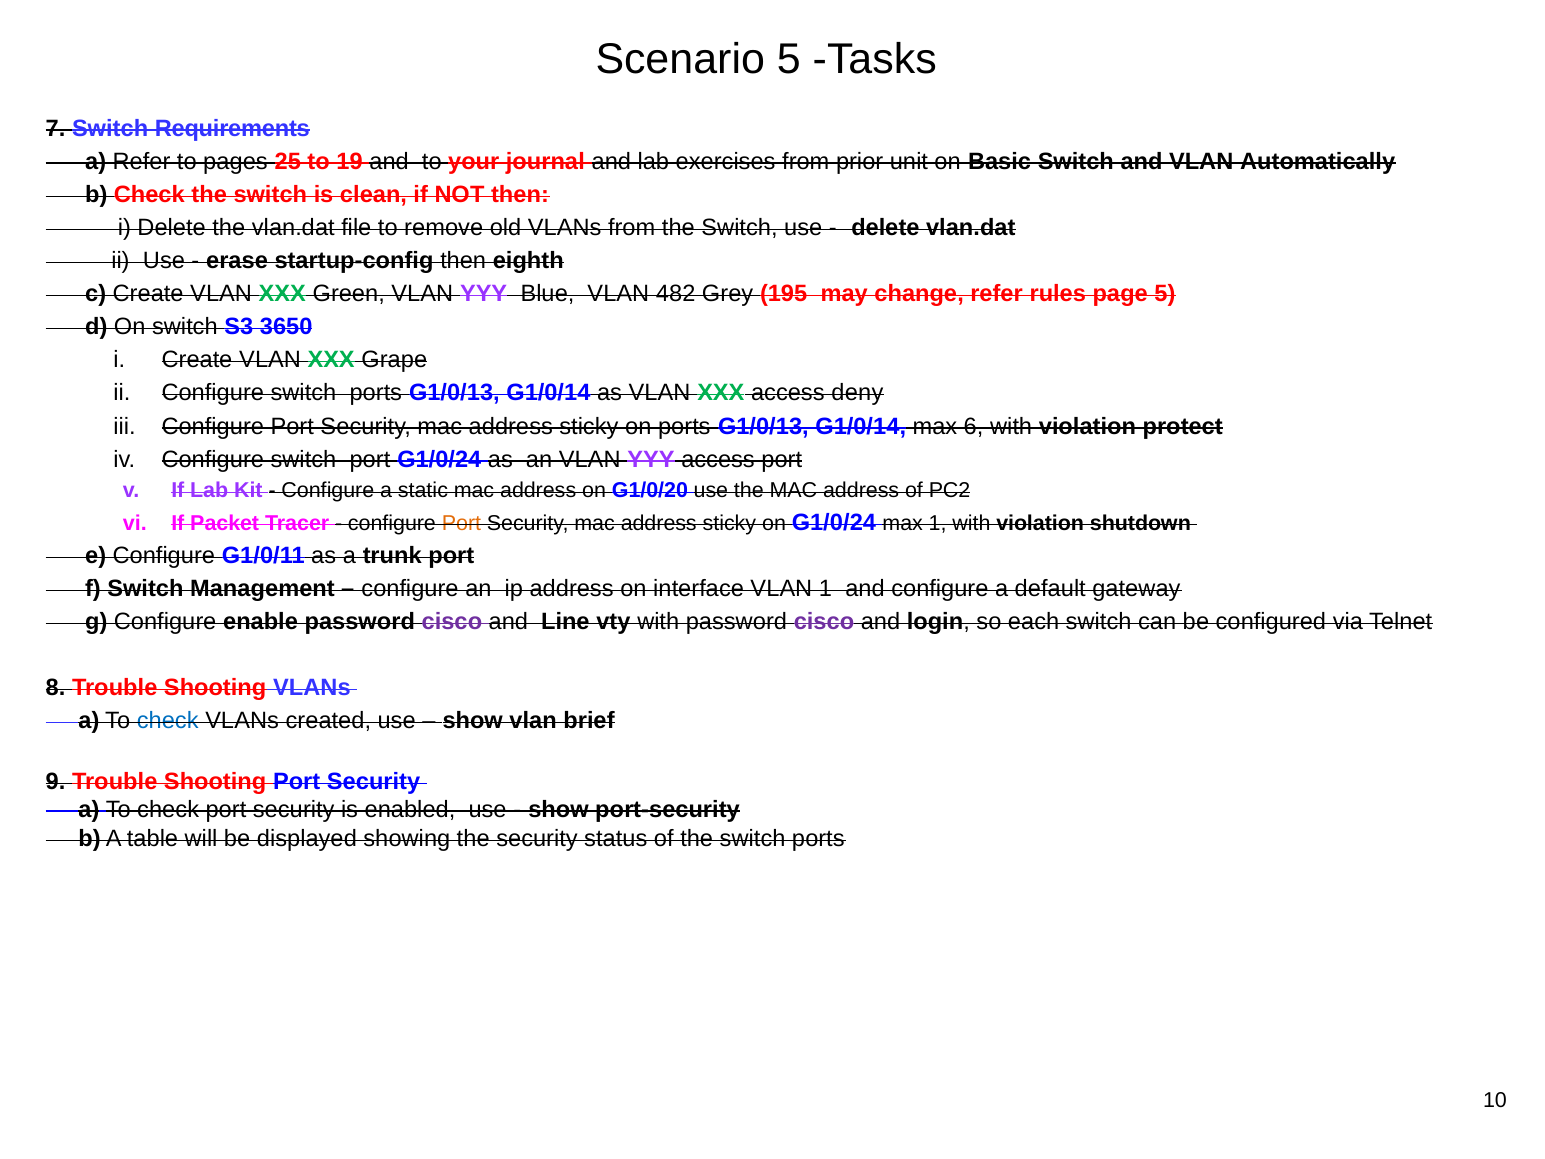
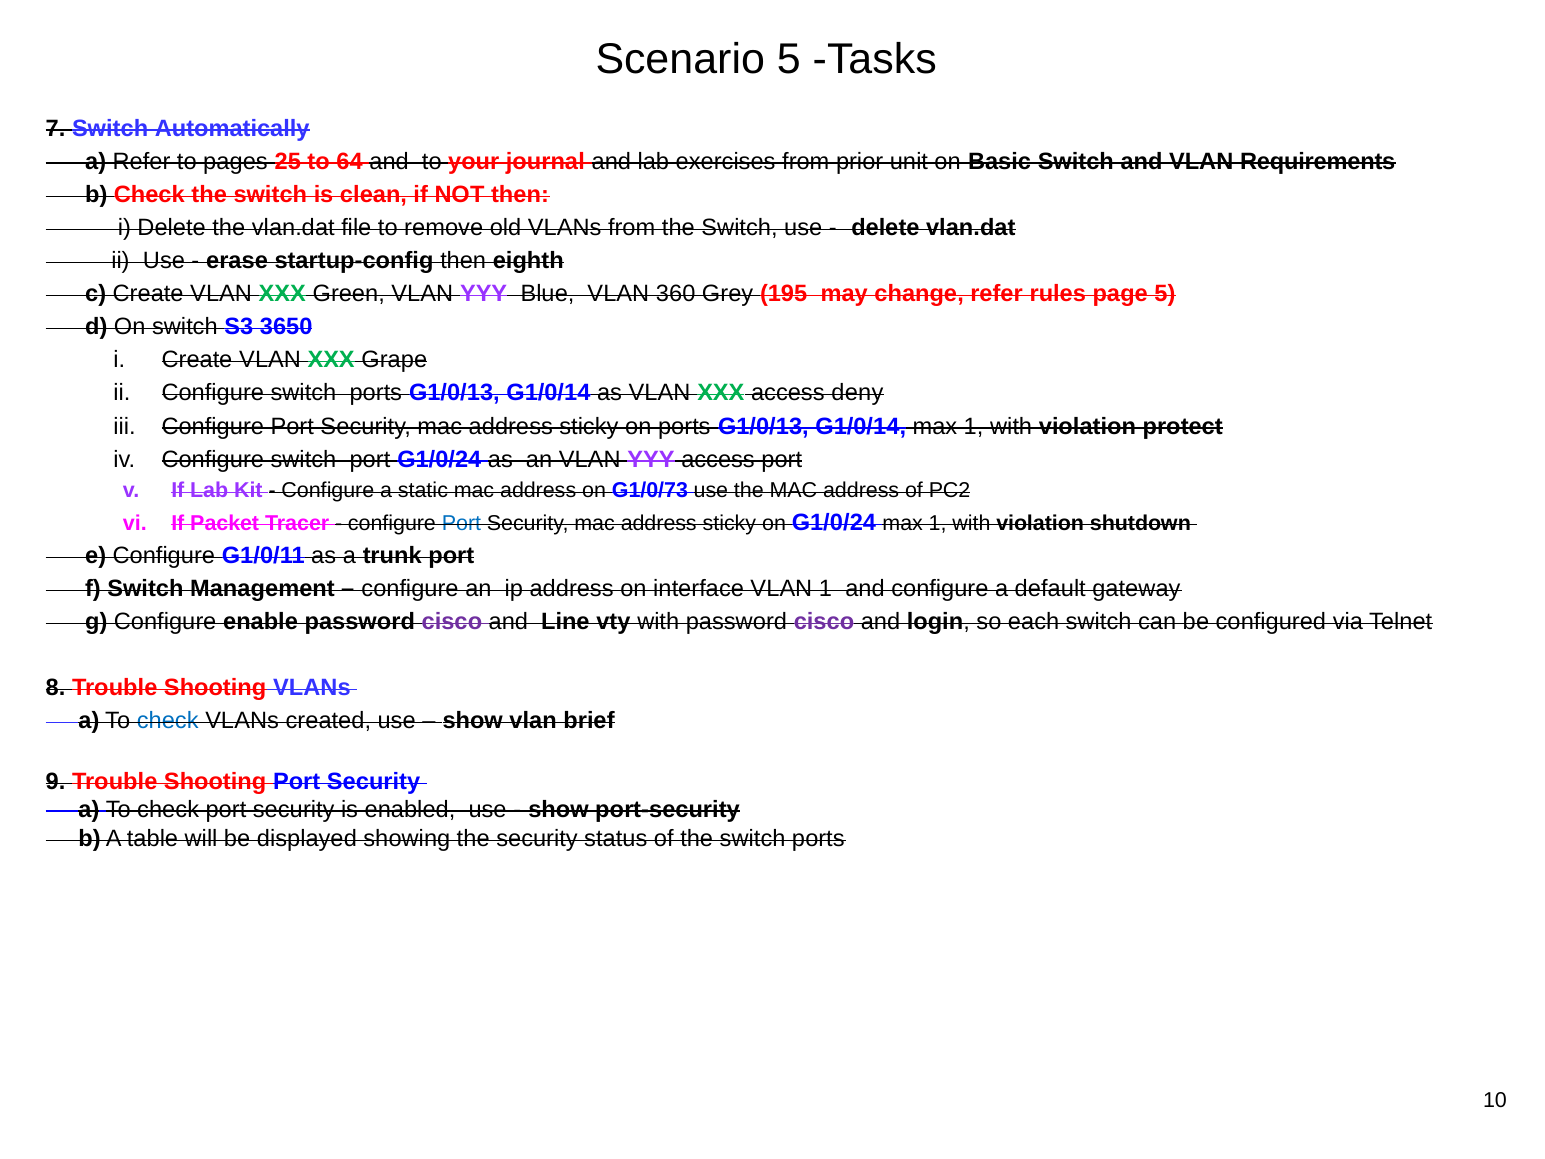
Requirements: Requirements -> Automatically
19: 19 -> 64
Automatically: Automatically -> Requirements
482: 482 -> 360
G1/0/14 max 6: 6 -> 1
G1/0/20: G1/0/20 -> G1/0/73
Port at (461, 523) colour: orange -> blue
